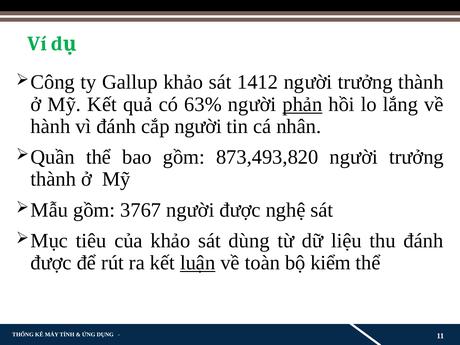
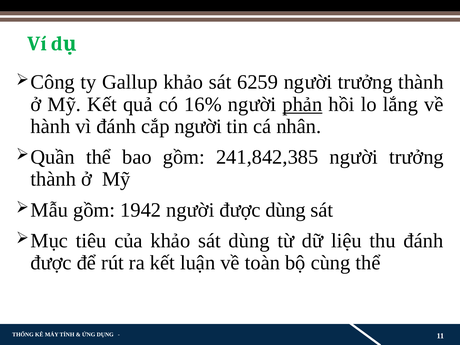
1412: 1412 -> 6259
63%: 63% -> 16%
873,493,820: 873,493,820 -> 241,842,385
3767: 3767 -> 1942
được nghệ: nghệ -> dùng
luận underline: present -> none
kiểm: kiểm -> cùng
